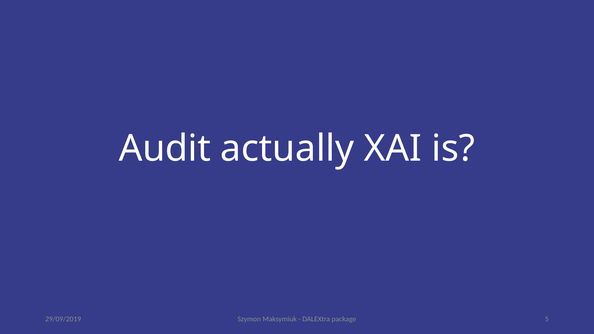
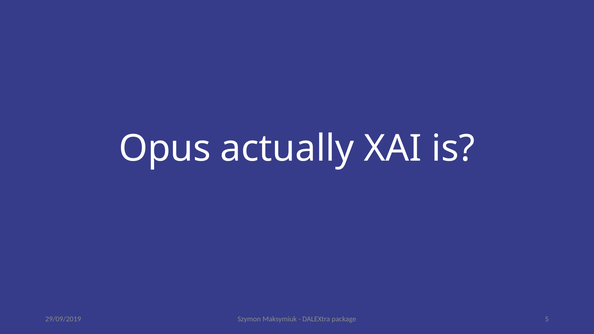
Audit: Audit -> Opus
